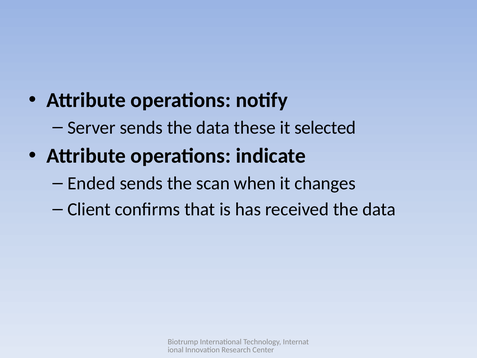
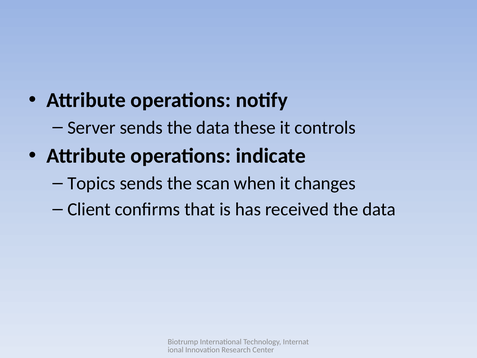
selected: selected -> controls
Ended: Ended -> Topics
